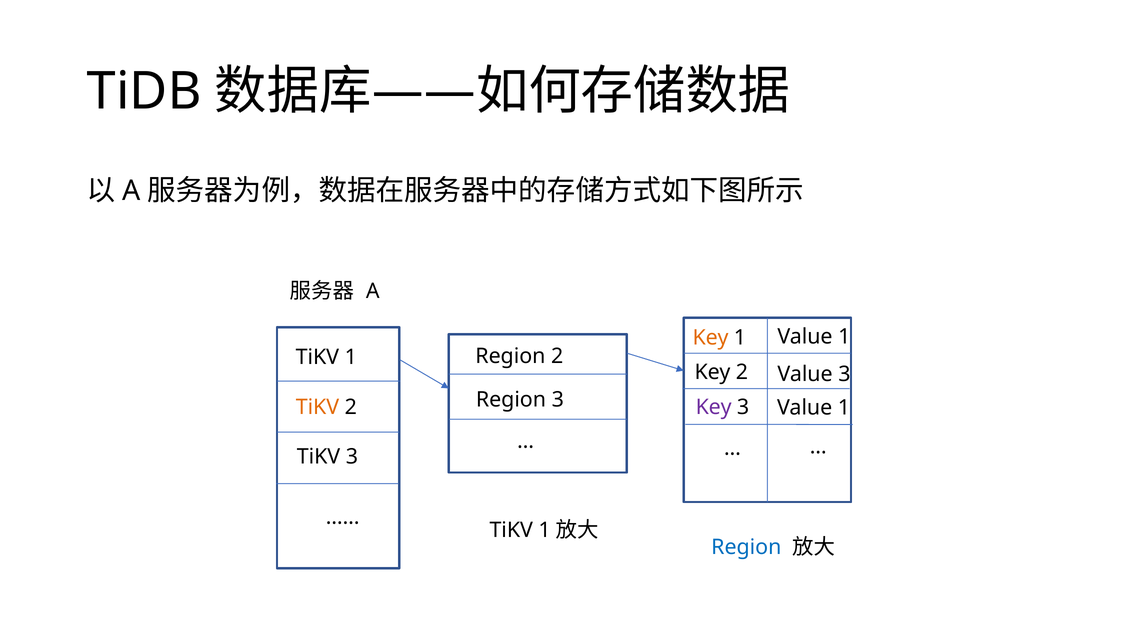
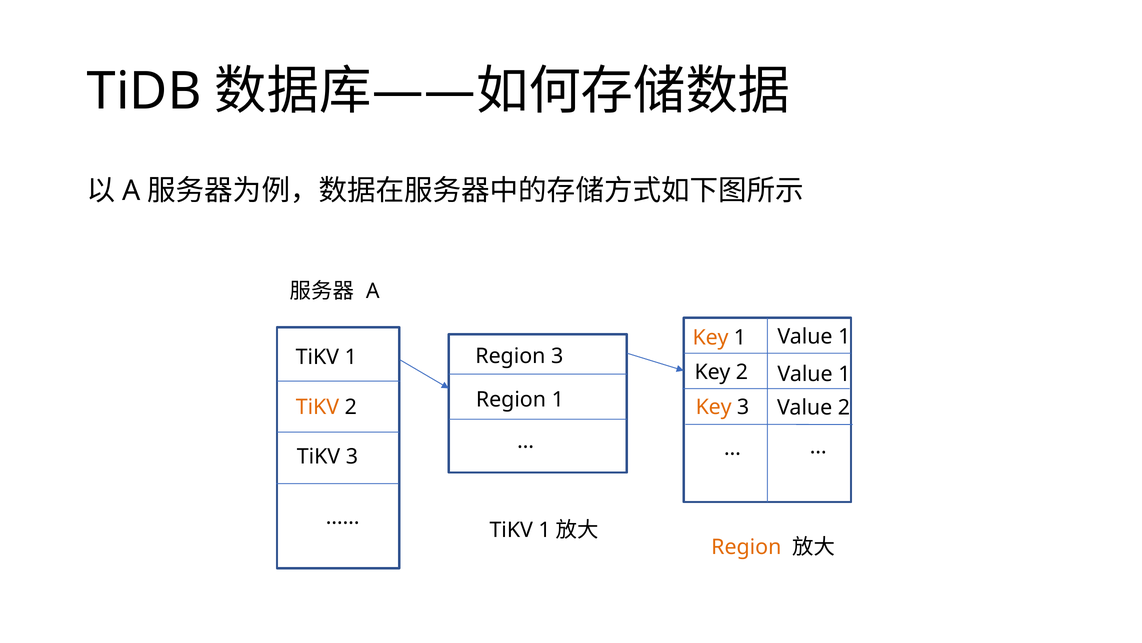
Region 2: 2 -> 3
3 at (844, 374): 3 -> 1
Region 3: 3 -> 1
Key at (714, 407) colour: purple -> orange
1 at (844, 407): 1 -> 2
Region at (746, 547) colour: blue -> orange
